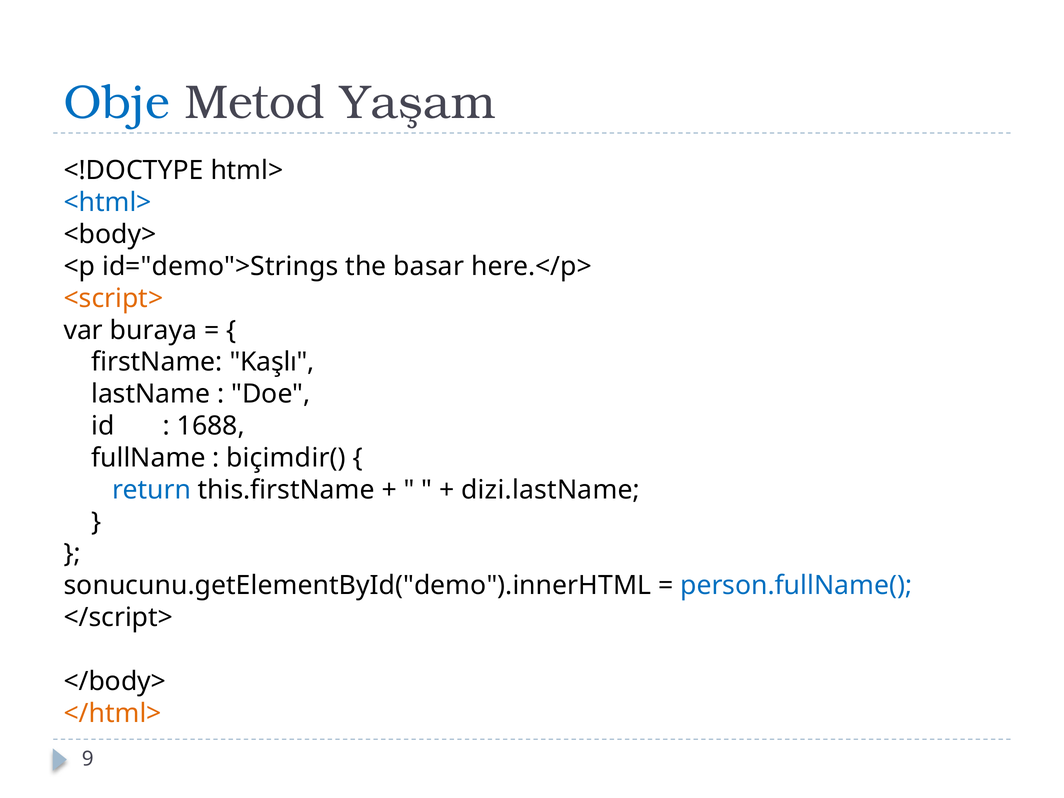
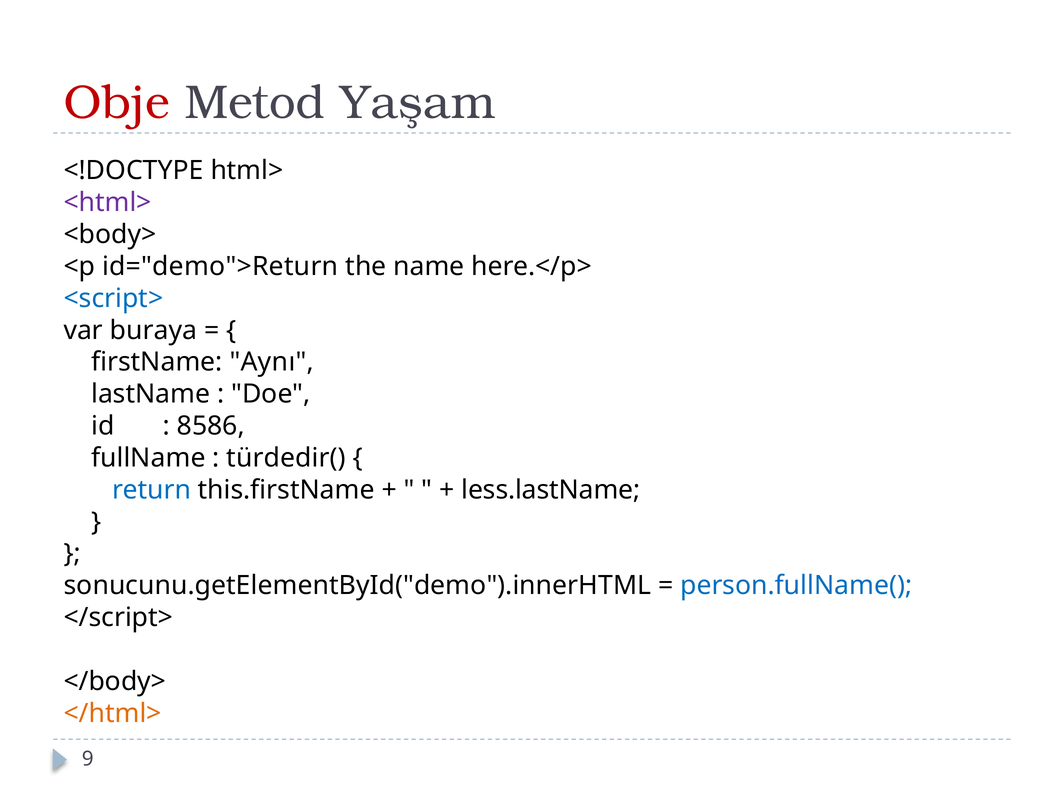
Obje colour: blue -> red
<html> colour: blue -> purple
id="demo">Strings: id="demo">Strings -> id="demo">Return
basar: basar -> name
<script> colour: orange -> blue
Kaşlı: Kaşlı -> Aynı
1688: 1688 -> 8586
biçimdir(: biçimdir( -> türdedir(
dizi.lastName: dizi.lastName -> less.lastName
